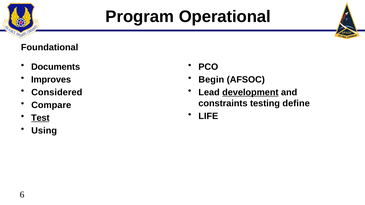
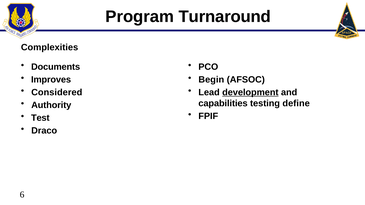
Operational: Operational -> Turnaround
Foundational: Foundational -> Complexities
constraints: constraints -> capabilities
Compare: Compare -> Authority
LIFE: LIFE -> FPIF
Test underline: present -> none
Using: Using -> Draco
